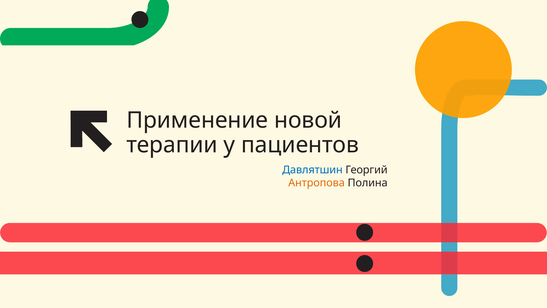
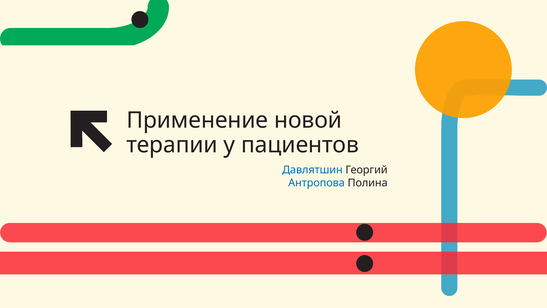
Антропова colour: orange -> blue
